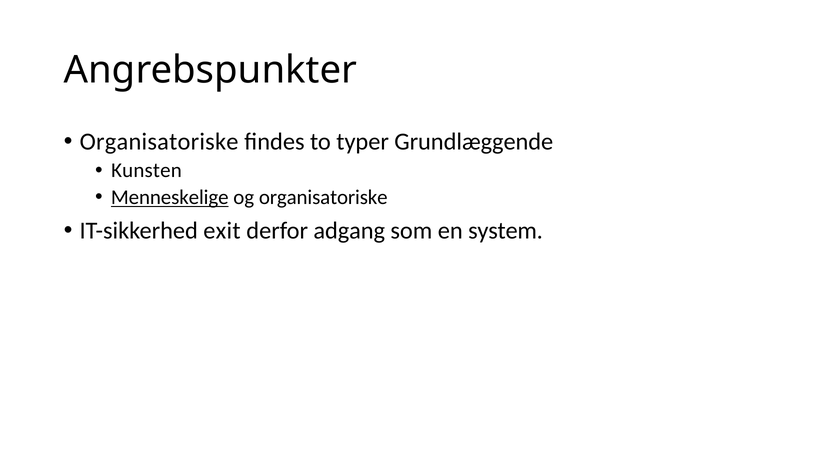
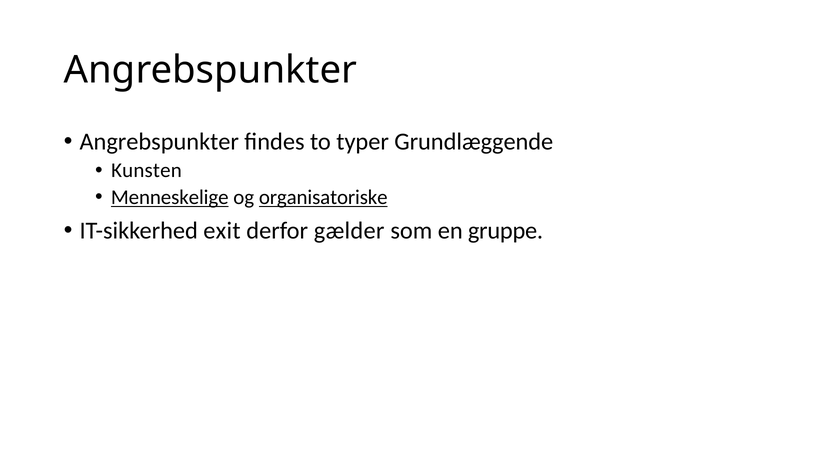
Organisatoriske at (159, 142): Organisatoriske -> Angrebspunkter
organisatoriske at (323, 197) underline: none -> present
adgang: adgang -> gælder
system: system -> gruppe
